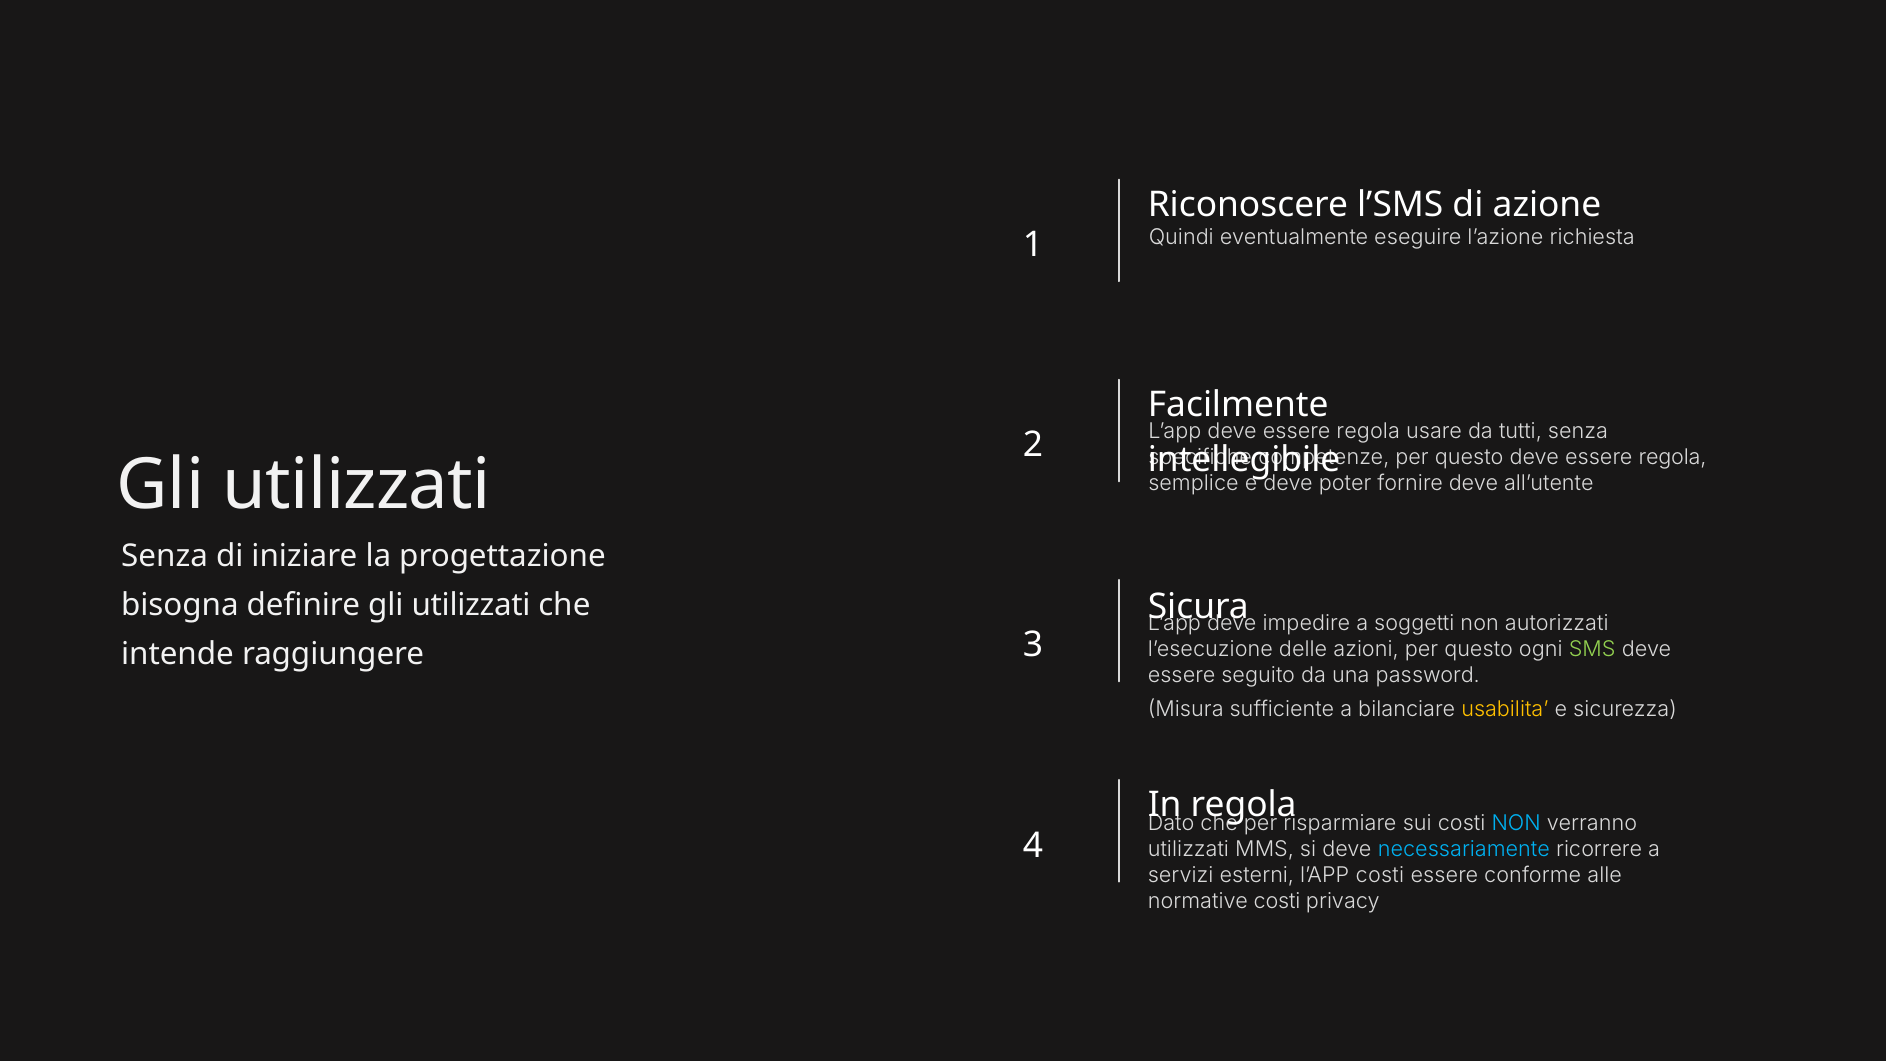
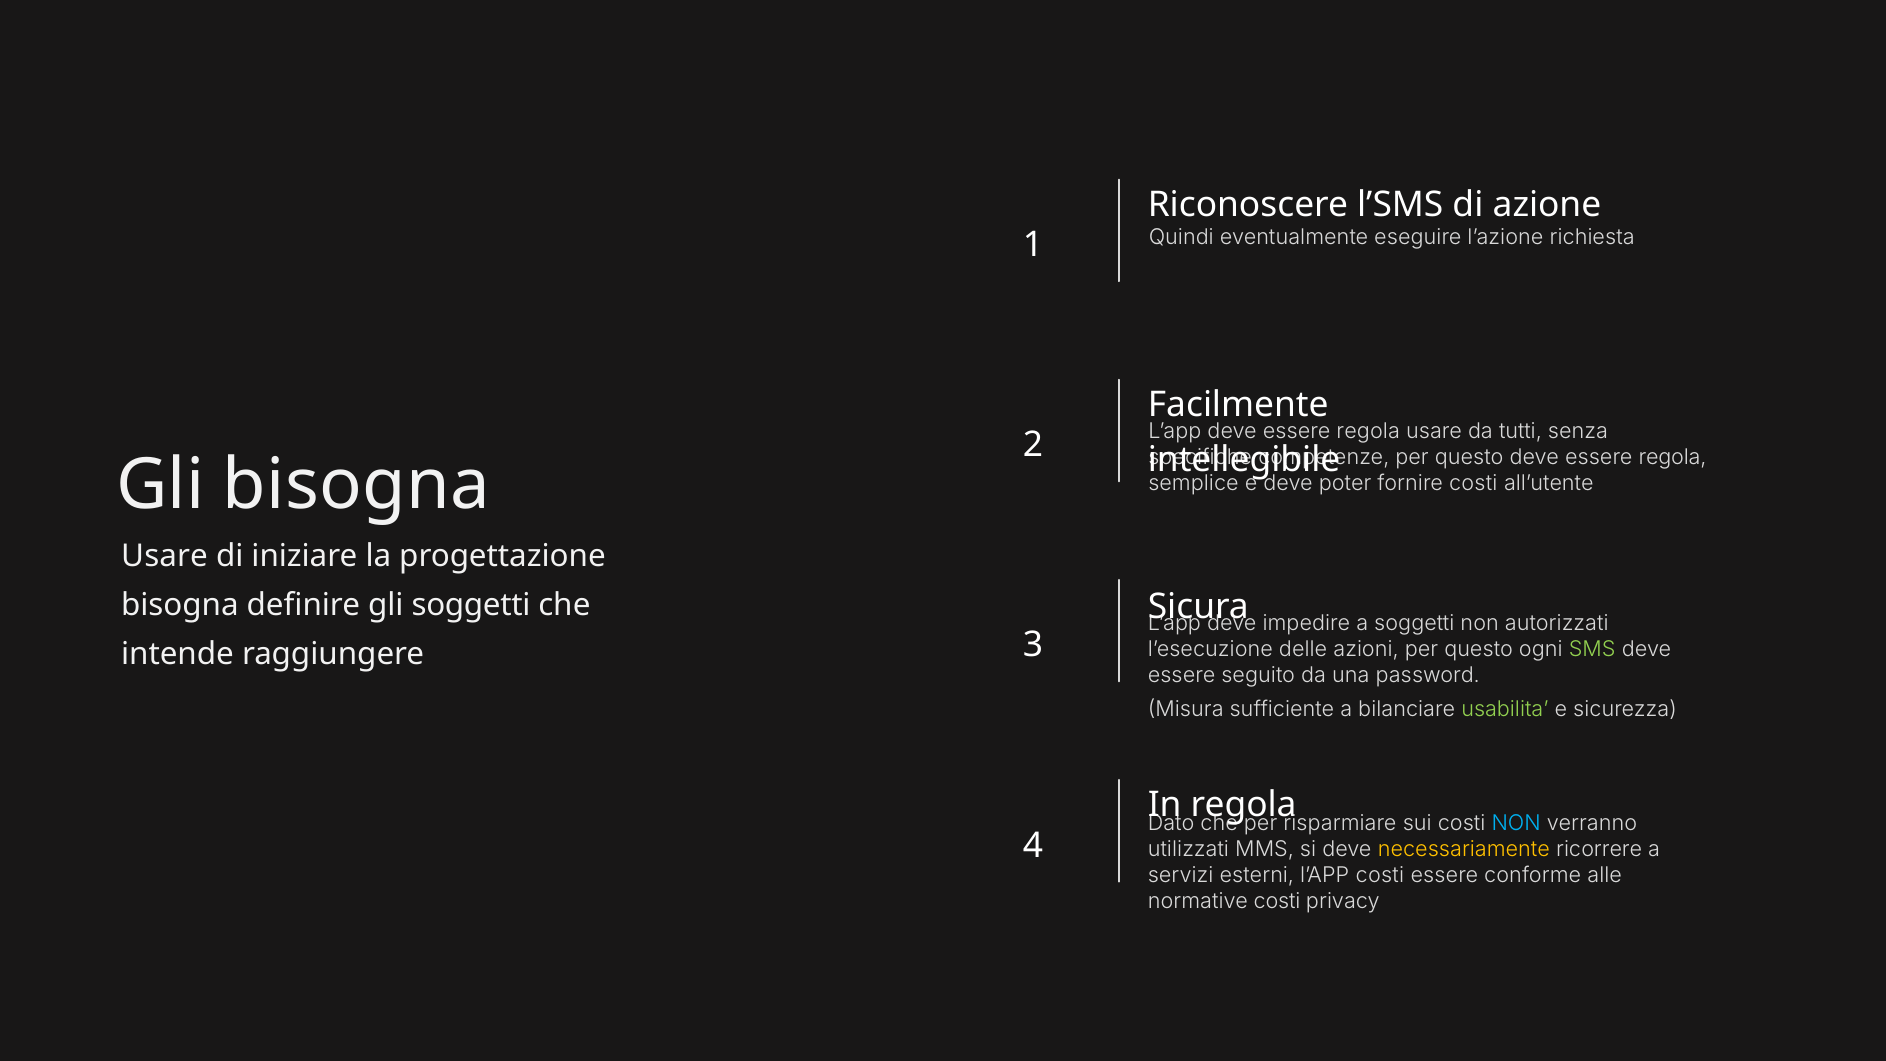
utilizzati at (357, 485): utilizzati -> bisogna
fornire deve: deve -> costi
Senza at (165, 556): Senza -> Usare
definire gli utilizzati: utilizzati -> soggetti
usabilita colour: yellow -> light green
necessariamente colour: light blue -> yellow
